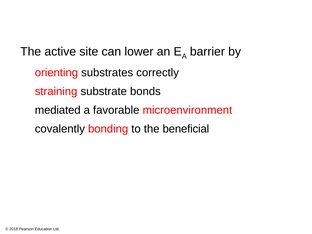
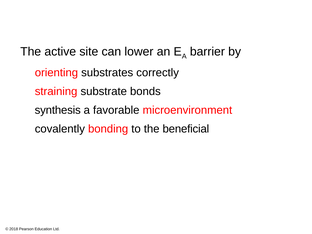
mediated: mediated -> synthesis
